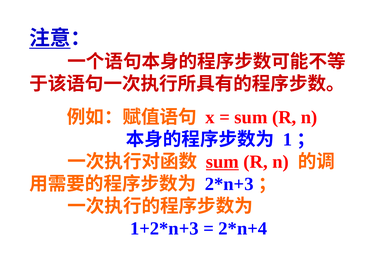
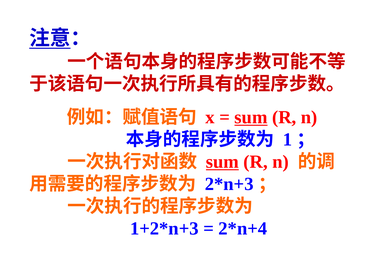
sum at (251, 117) underline: none -> present
